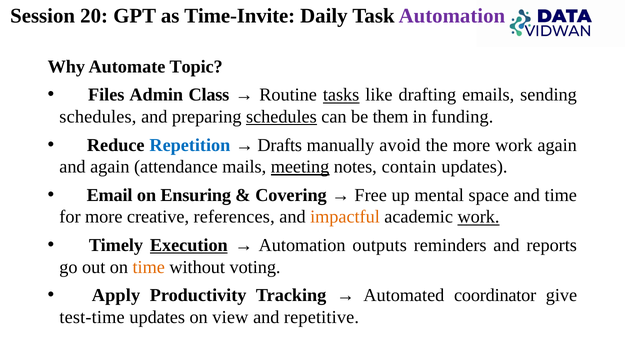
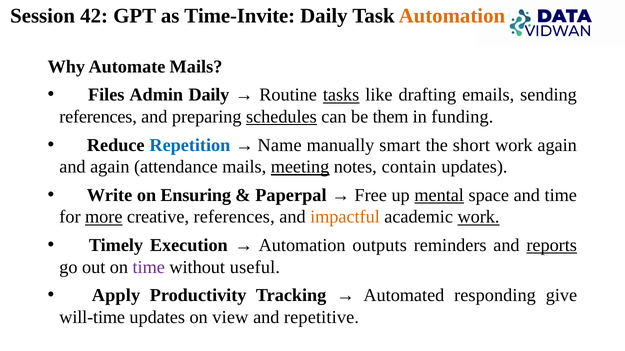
20: 20 -> 42
Automation at (452, 16) colour: purple -> orange
Automate Topic: Topic -> Mails
Admin Class: Class -> Daily
schedules at (98, 117): schedules -> references
Drafts: Drafts -> Name
avoid: avoid -> smart
the more: more -> short
Email: Email -> Write
Covering: Covering -> Paperpal
mental underline: none -> present
more at (104, 217) underline: none -> present
Execution underline: present -> none
reports underline: none -> present
time at (149, 267) colour: orange -> purple
voting: voting -> useful
coordinator: coordinator -> responding
test-time: test-time -> will-time
